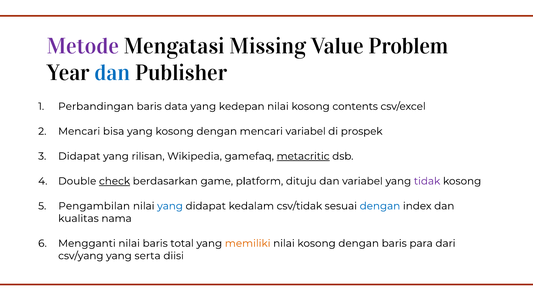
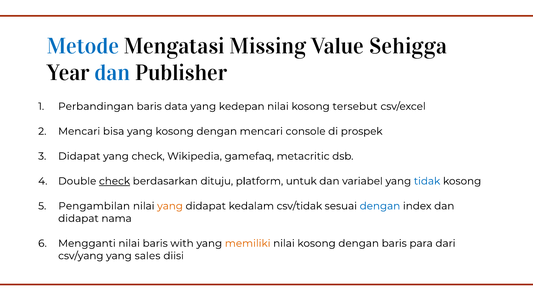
Metode colour: purple -> blue
Problem: Problem -> Sehigga
contents: contents -> tersebut
mencari variabel: variabel -> console
yang rilisan: rilisan -> check
metacritic underline: present -> none
game: game -> dituju
dituju: dituju -> untuk
tidak colour: purple -> blue
yang at (170, 206) colour: blue -> orange
kualitas at (78, 218): kualitas -> didapat
total: total -> with
serta: serta -> sales
